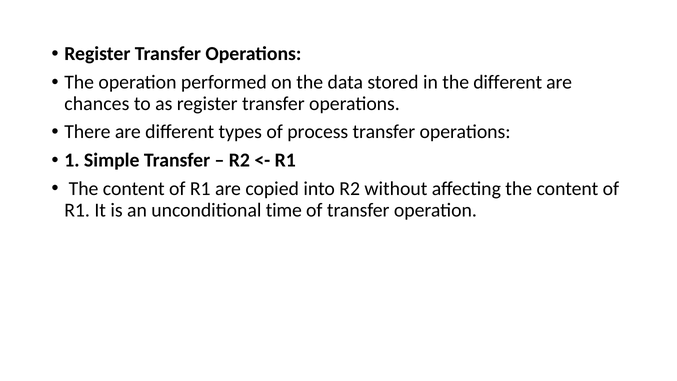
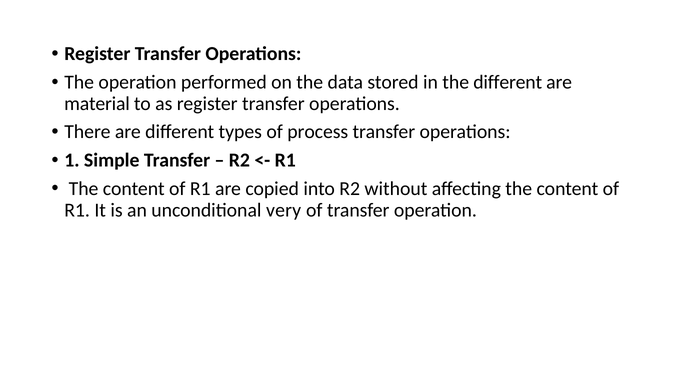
chances: chances -> material
time: time -> very
